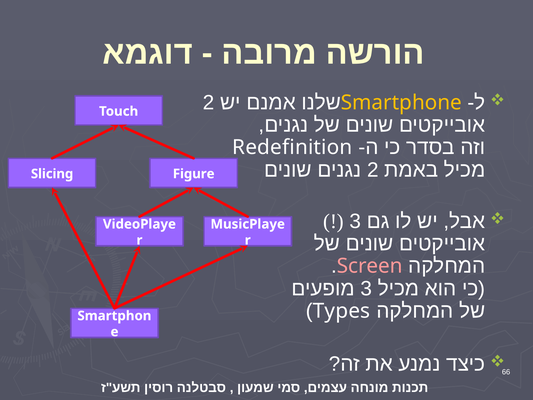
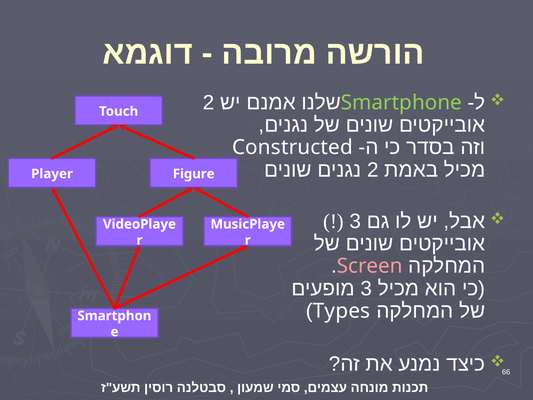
Smartphone colour: yellow -> light green
Redefinition: Redefinition -> Constructed
Slicing: Slicing -> Player
